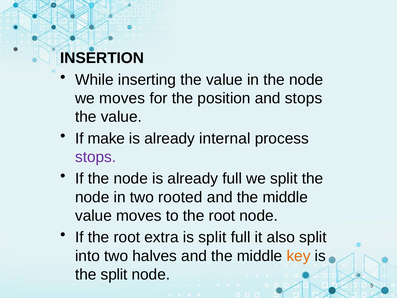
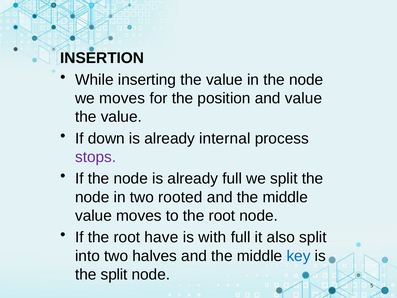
and stops: stops -> value
make: make -> down
extra: extra -> have
is split: split -> with
key colour: orange -> blue
